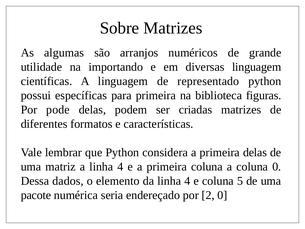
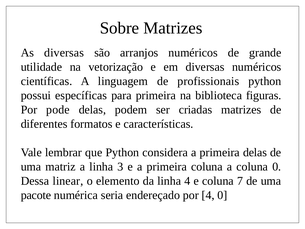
As algumas: algumas -> diversas
importando: importando -> vetorização
diversas linguagem: linguagem -> numéricos
representado: representado -> profissionais
a linha 4: 4 -> 3
dados: dados -> linear
5: 5 -> 7
por 2: 2 -> 4
